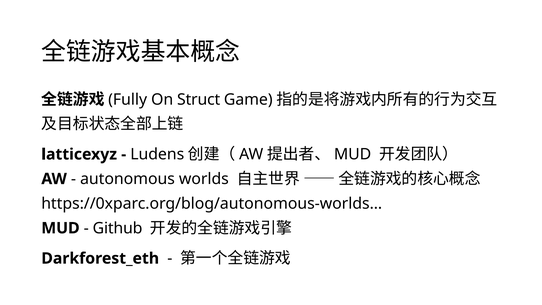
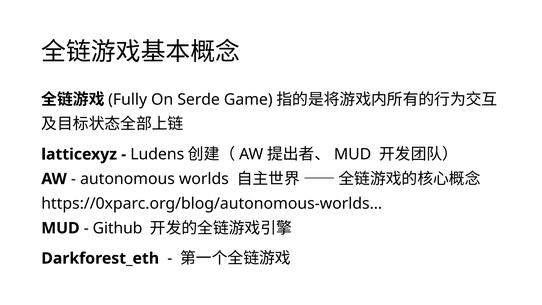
Struct: Struct -> Serde
